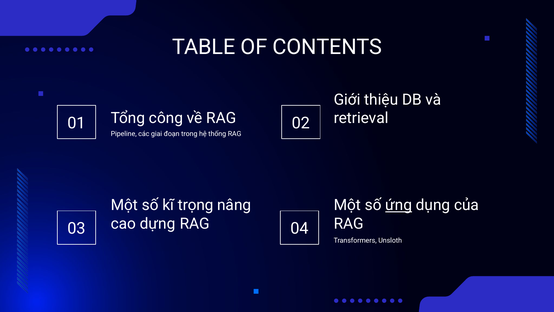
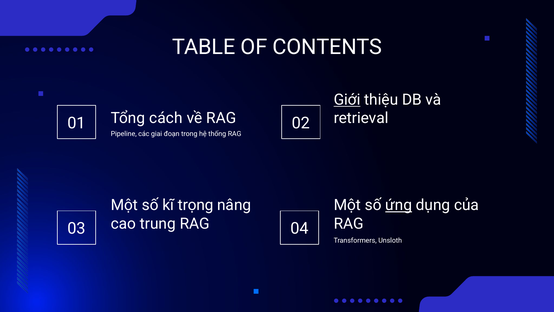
Giới underline: none -> present
công: công -> cách
dựng: dựng -> trung
